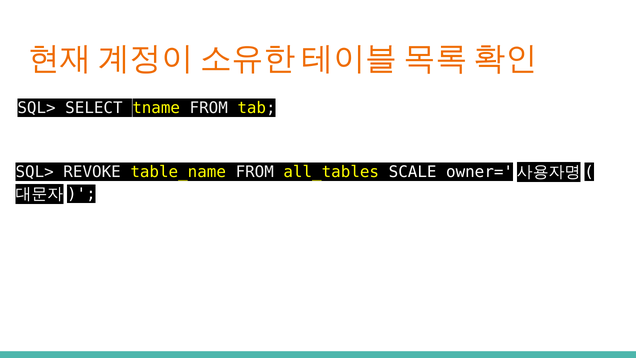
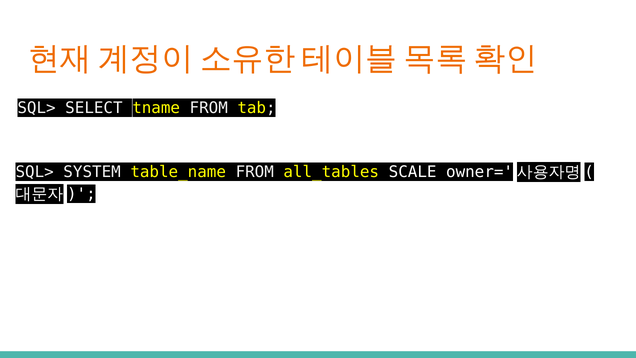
REVOKE: REVOKE -> SYSTEM
